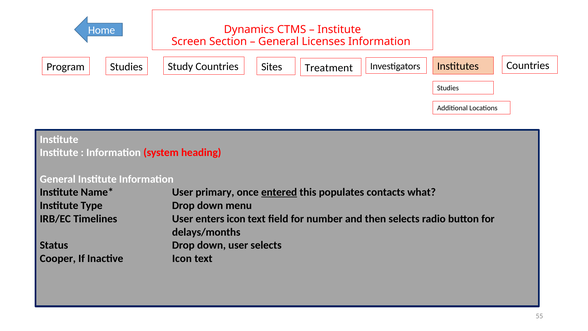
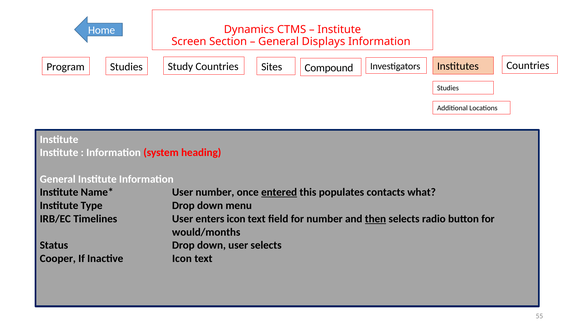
Licenses: Licenses -> Displays
Treatment: Treatment -> Compound
User primary: primary -> number
then underline: none -> present
delays/months: delays/months -> would/months
